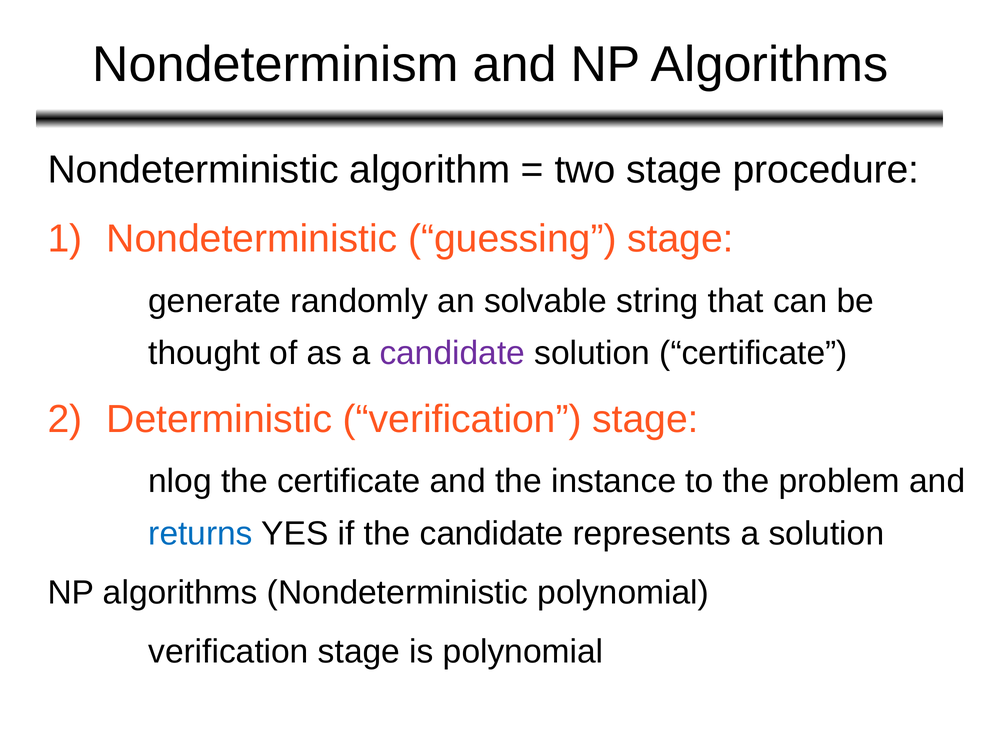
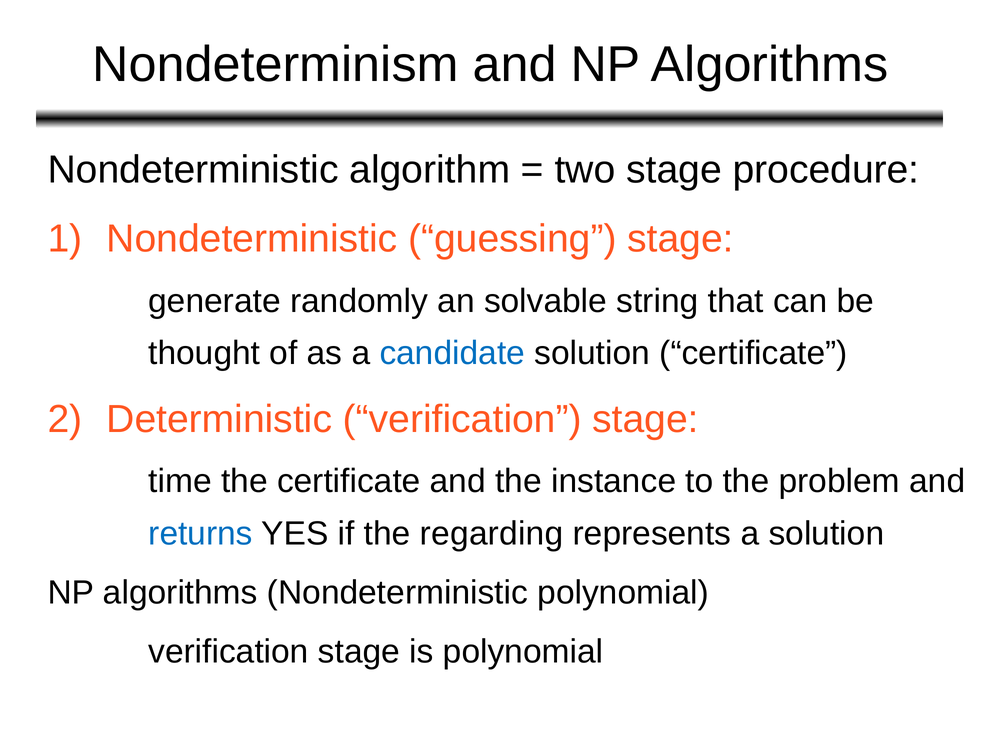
candidate at (452, 353) colour: purple -> blue
nlog: nlog -> time
the candidate: candidate -> regarding
